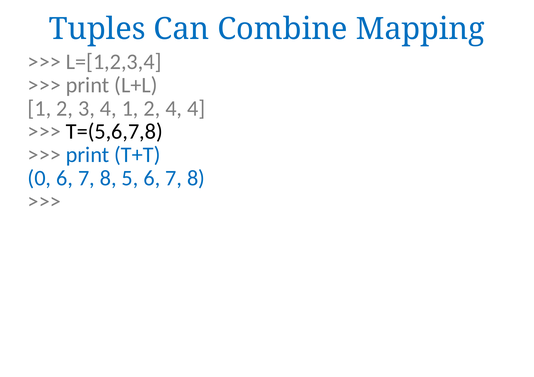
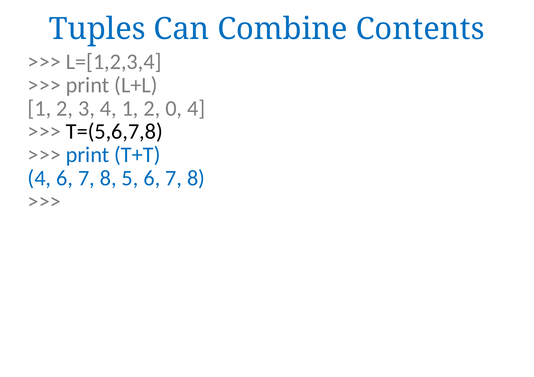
Mapping: Mapping -> Contents
2 4: 4 -> 0
0 at (39, 178): 0 -> 4
